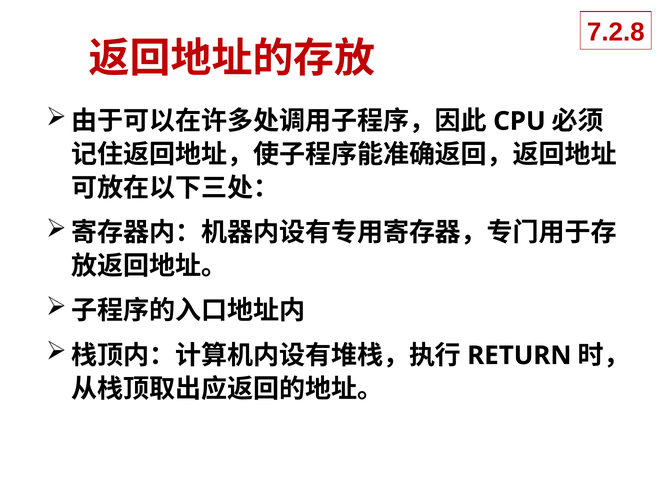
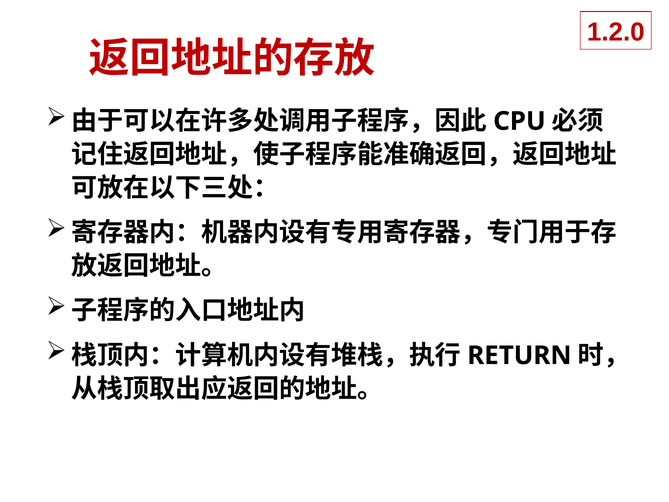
7.2.8: 7.2.8 -> 1.2.0
